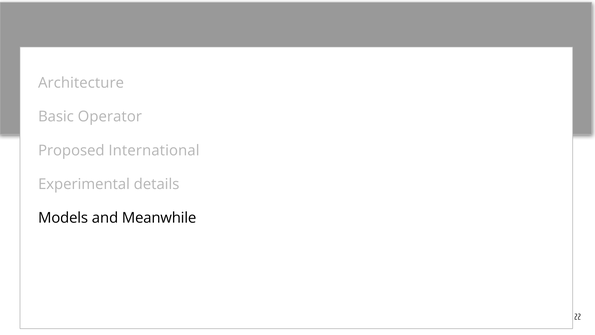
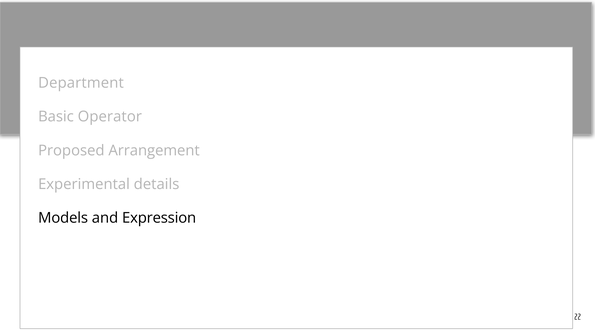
Architecture: Architecture -> Department
International: International -> Arrangement
Meanwhile: Meanwhile -> Expression
